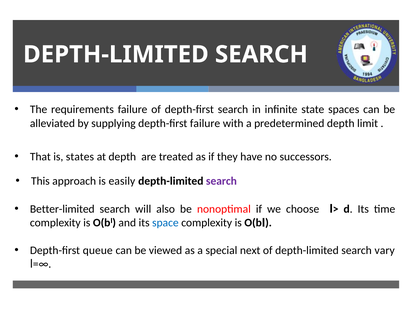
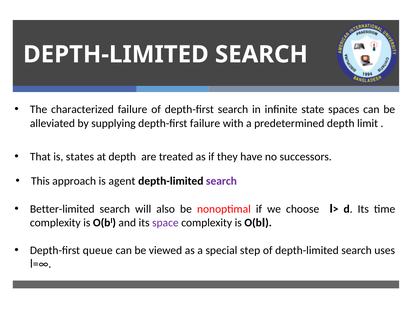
requirements: requirements -> characterized
easily: easily -> agent
space colour: blue -> purple
next: next -> step
vary: vary -> uses
